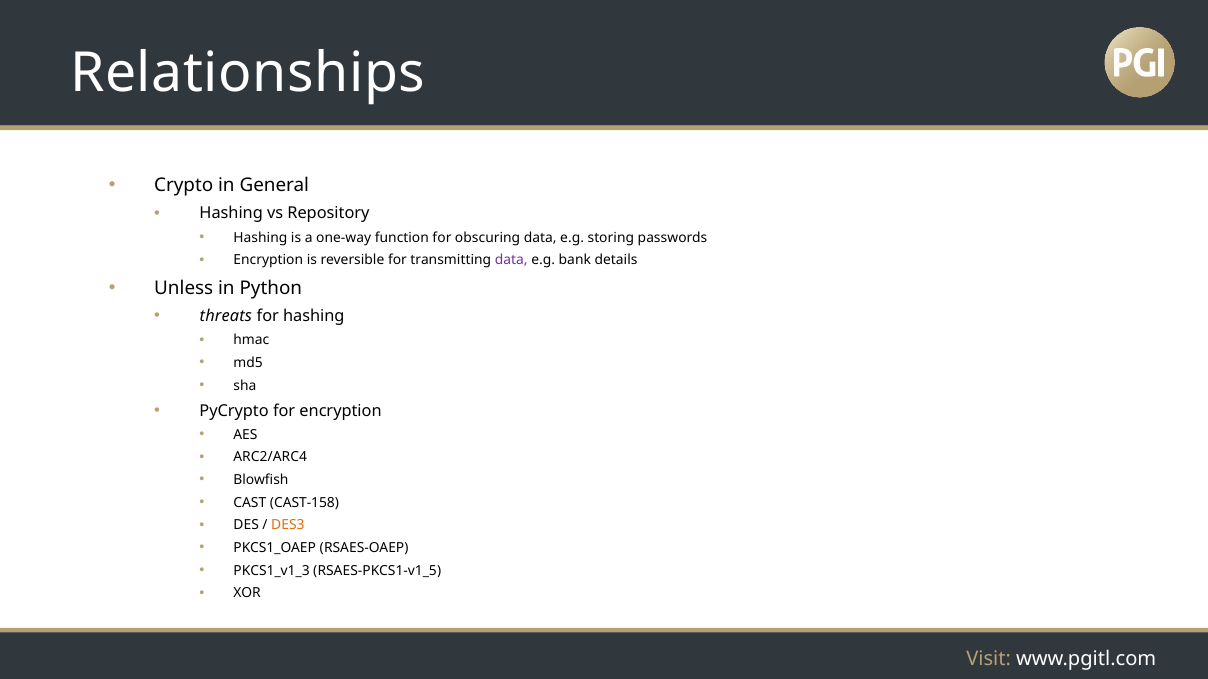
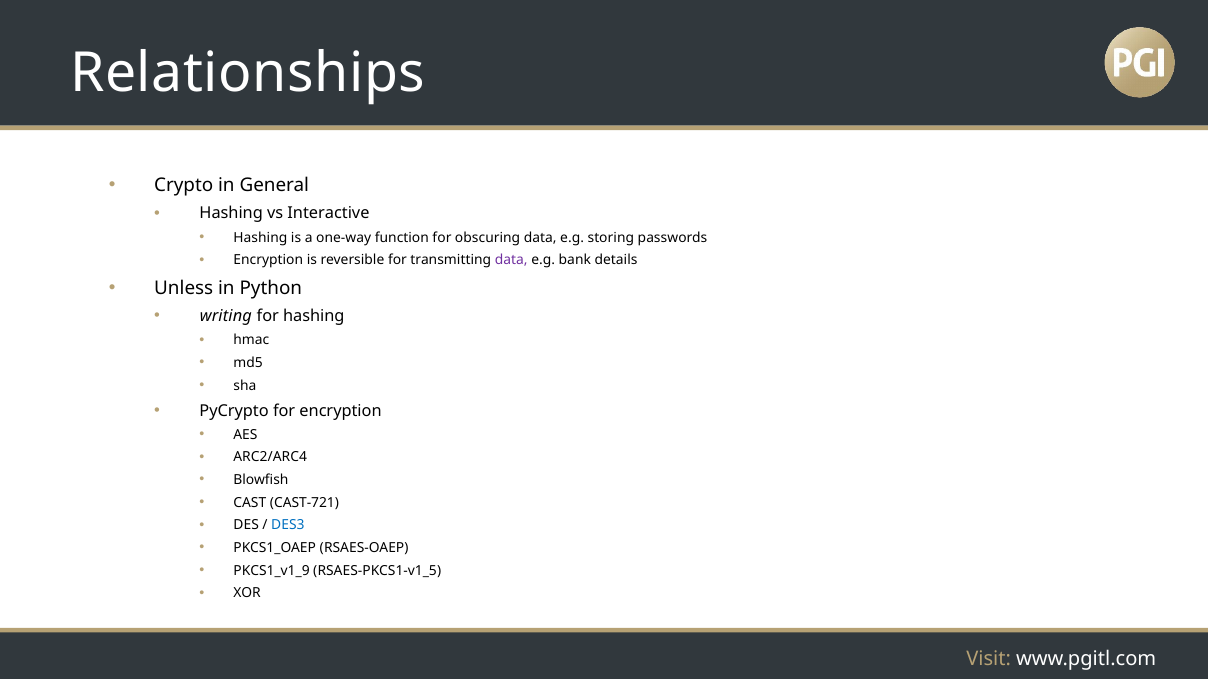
Repository: Repository -> Interactive
threats: threats -> writing
CAST-158: CAST-158 -> CAST-721
DES3 colour: orange -> blue
PKCS1_v1_3: PKCS1_v1_3 -> PKCS1_v1_9
